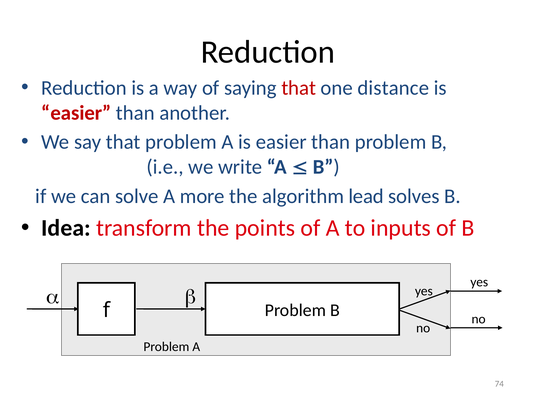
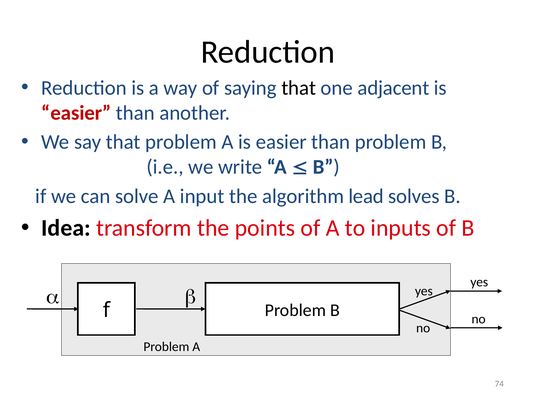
that at (299, 88) colour: red -> black
distance: distance -> adjacent
more: more -> input
